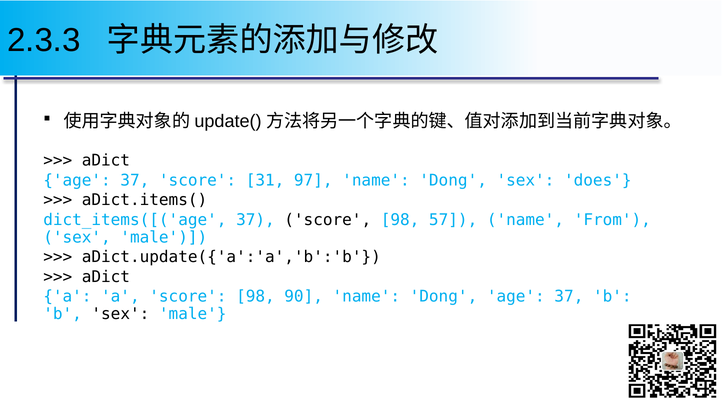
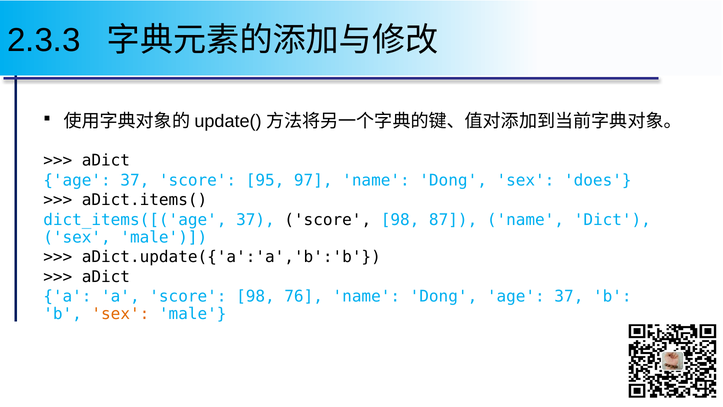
31: 31 -> 95
57: 57 -> 87
From: From -> Dict
90: 90 -> 76
sex at (120, 314) colour: black -> orange
